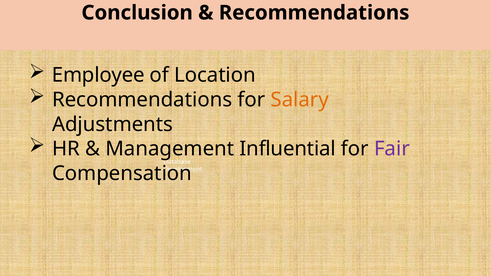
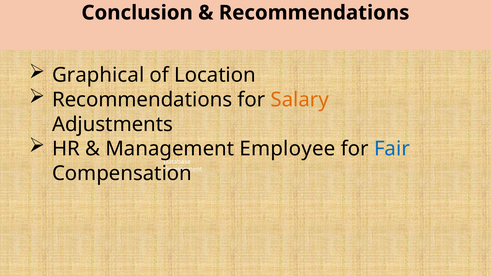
Employee: Employee -> Graphical
Influential: Influential -> Employee
Fair colour: purple -> blue
